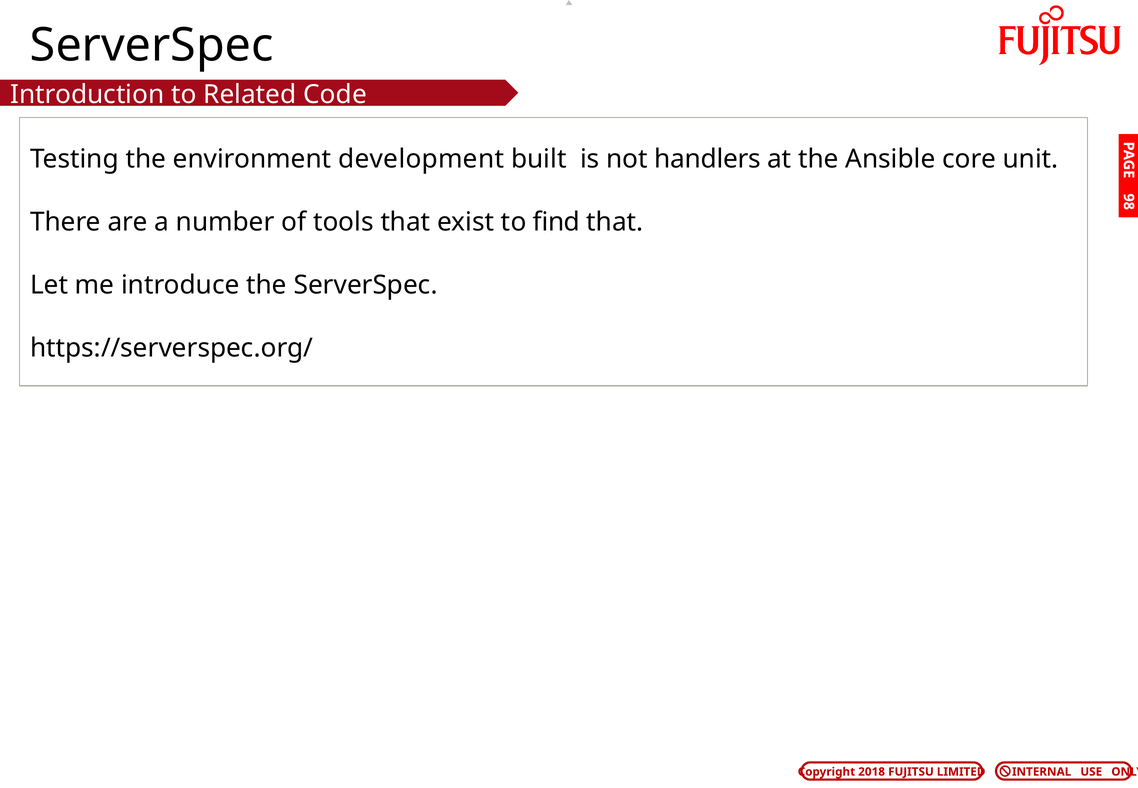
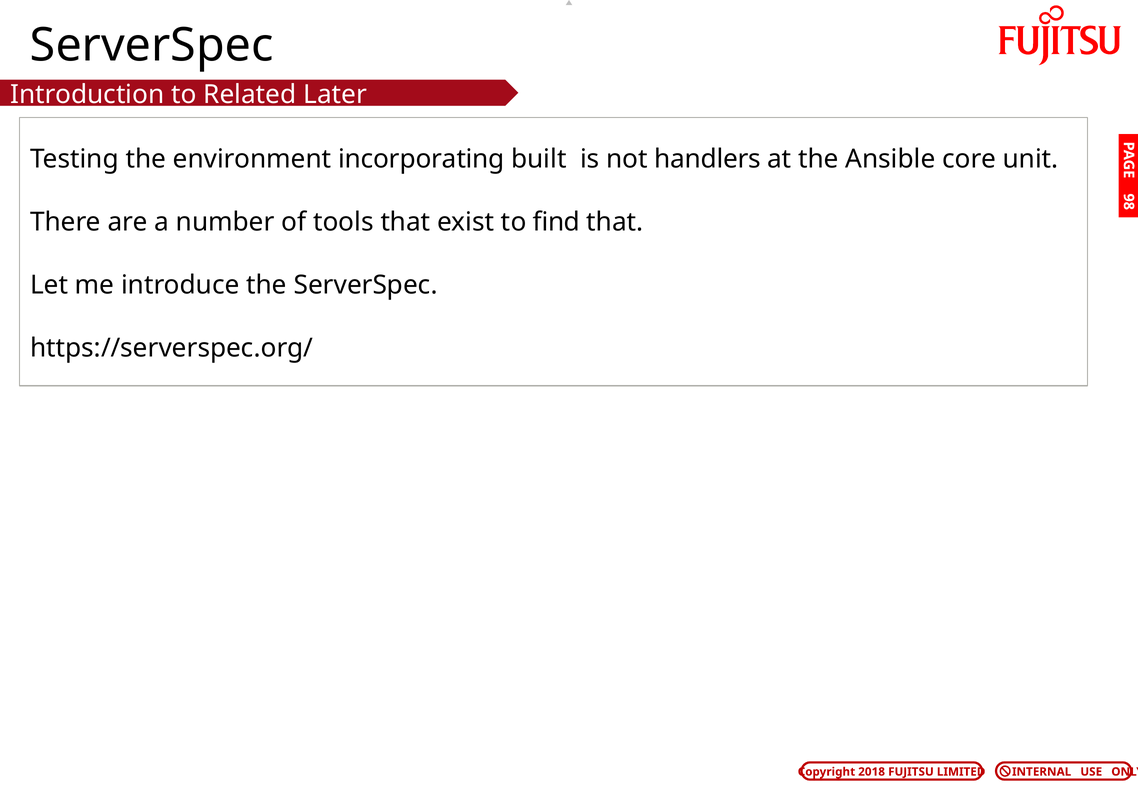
Code: Code -> Later
development: development -> incorporating
